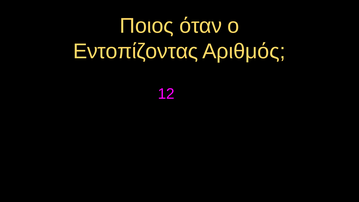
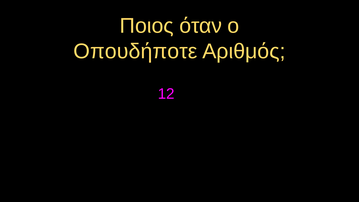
Εντοπίζοντας: Εντοπίζοντας -> Οπουδήποτε
